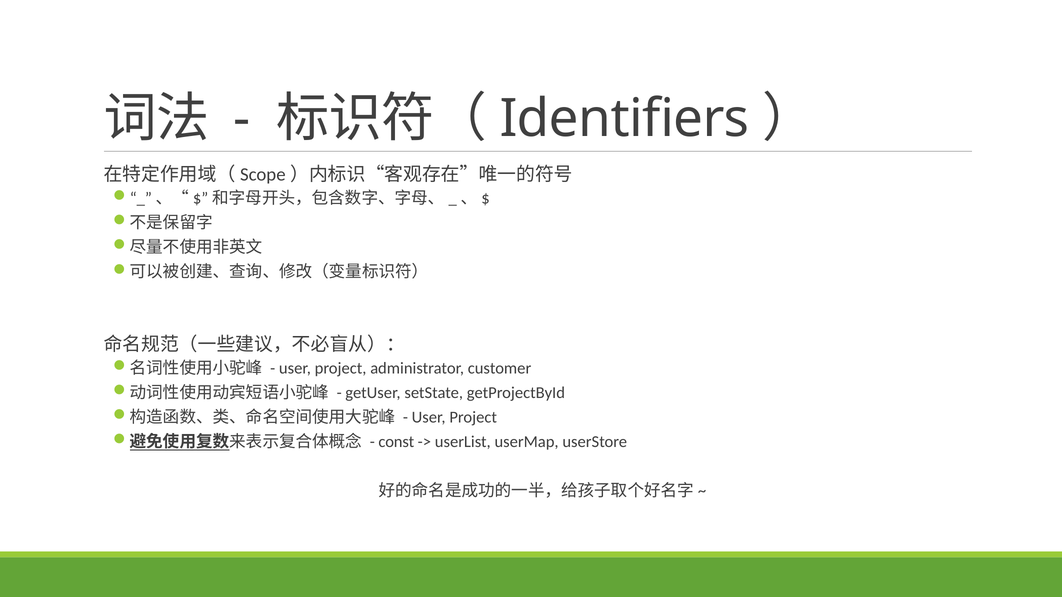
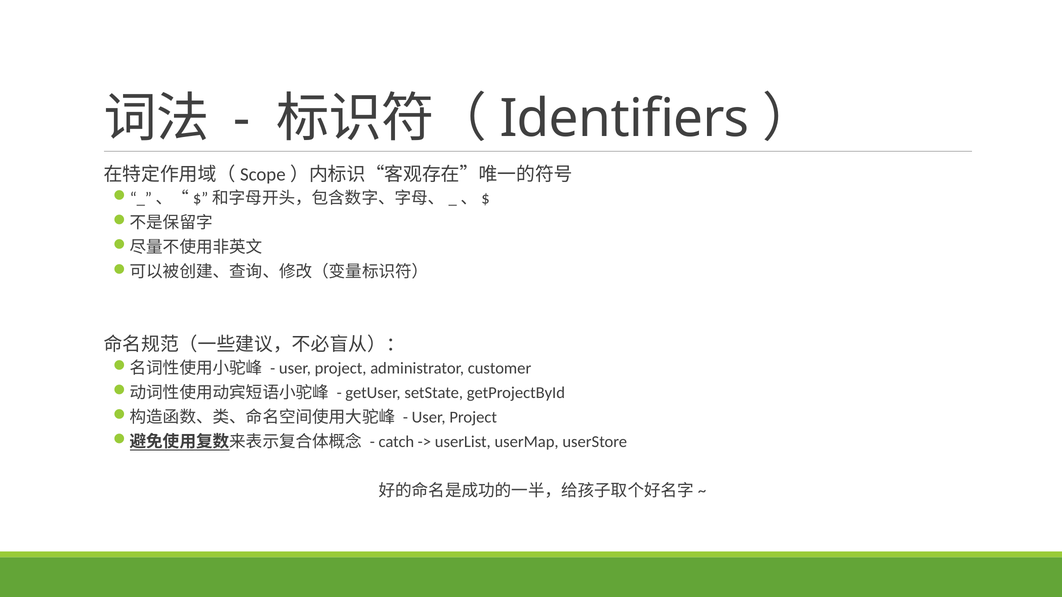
const: const -> catch
